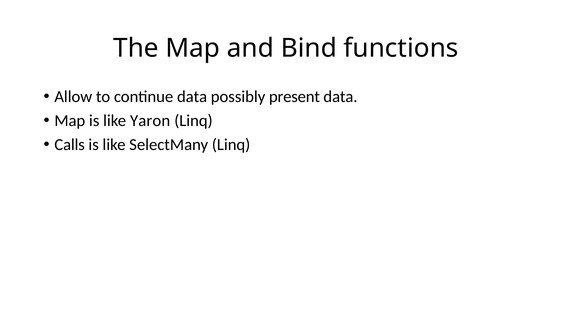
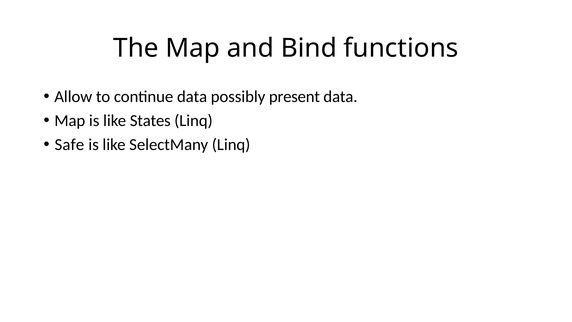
Yaron: Yaron -> States
Calls: Calls -> Safe
